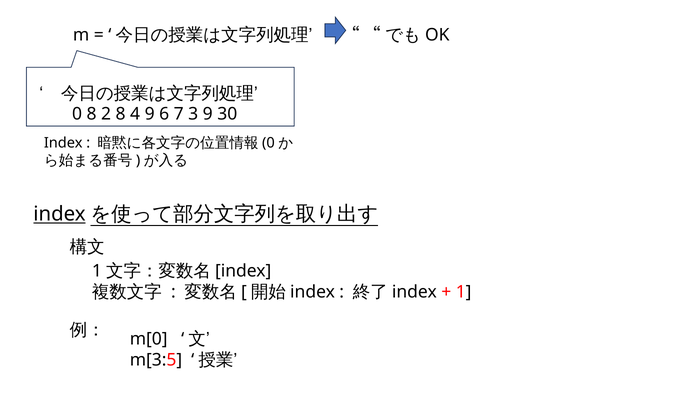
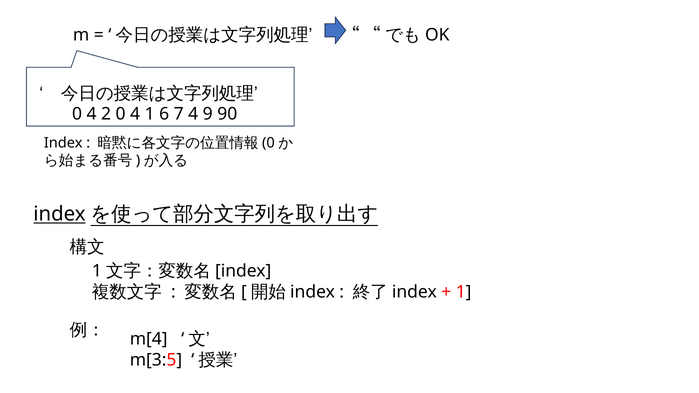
8 at (92, 114): 8 -> 4
2 8: 8 -> 0
4 9: 9 -> 1
7 3: 3 -> 4
30: 30 -> 90
m[0: m[0 -> m[4
